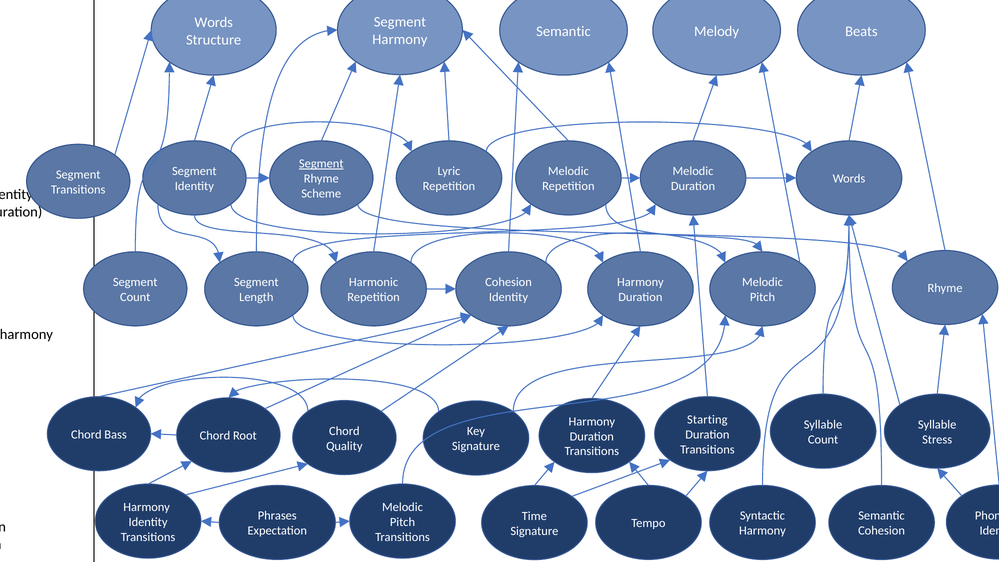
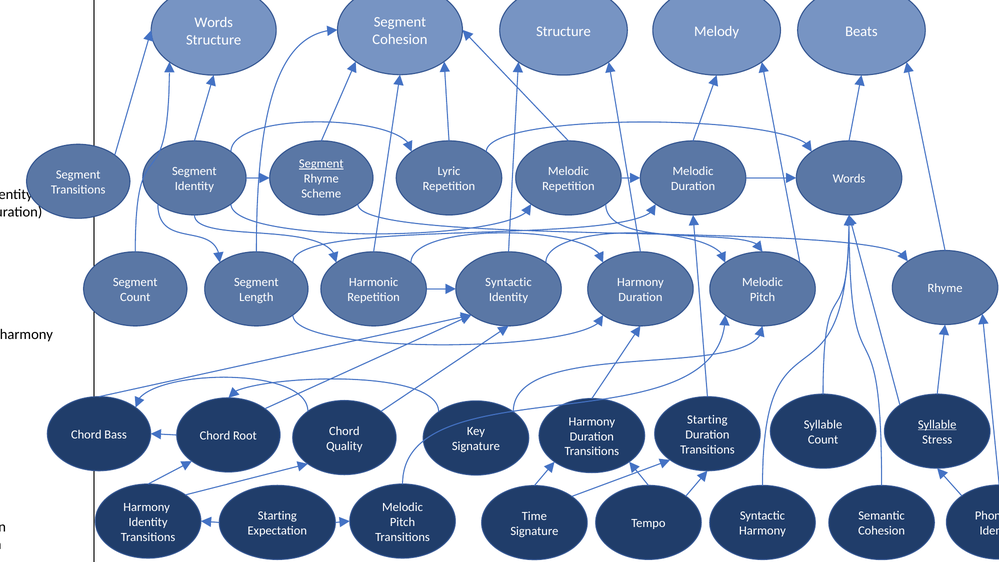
Semantic at (563, 31): Semantic -> Structure
Harmony at (400, 40): Harmony -> Cohesion
Cohesion at (509, 282): Cohesion -> Syntactic
Syllable at (937, 424) underline: none -> present
Phrases at (277, 516): Phrases -> Starting
